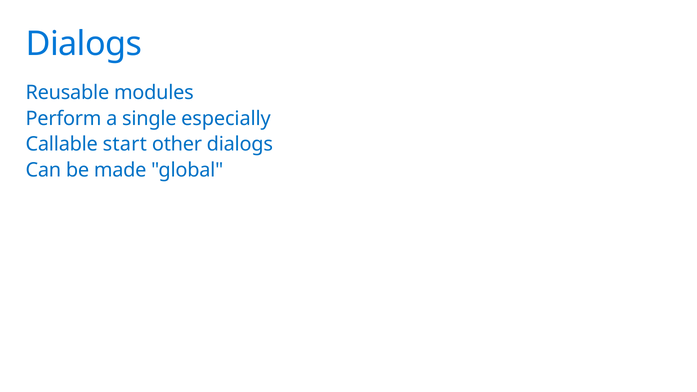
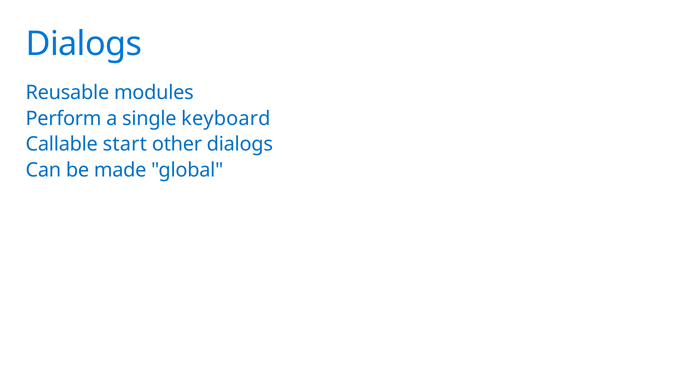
especially: especially -> keyboard
